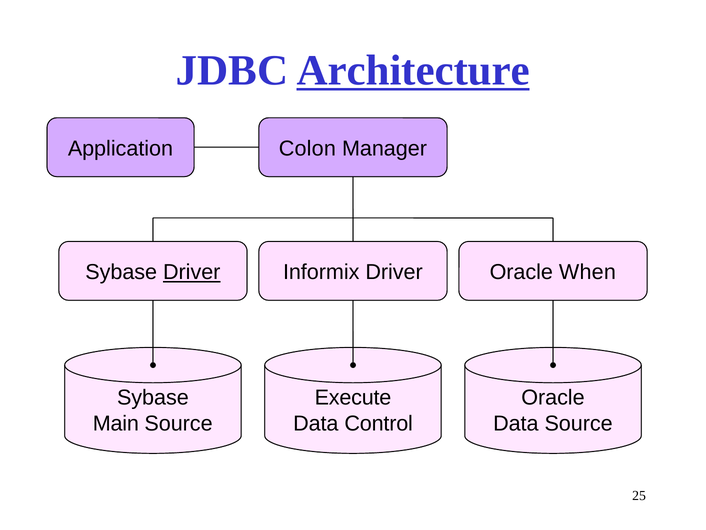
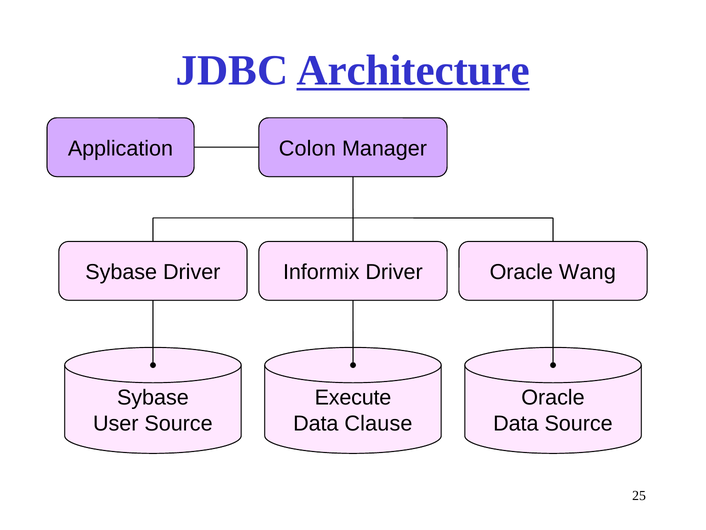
Driver at (192, 272) underline: present -> none
When: When -> Wang
Main: Main -> User
Control: Control -> Clause
